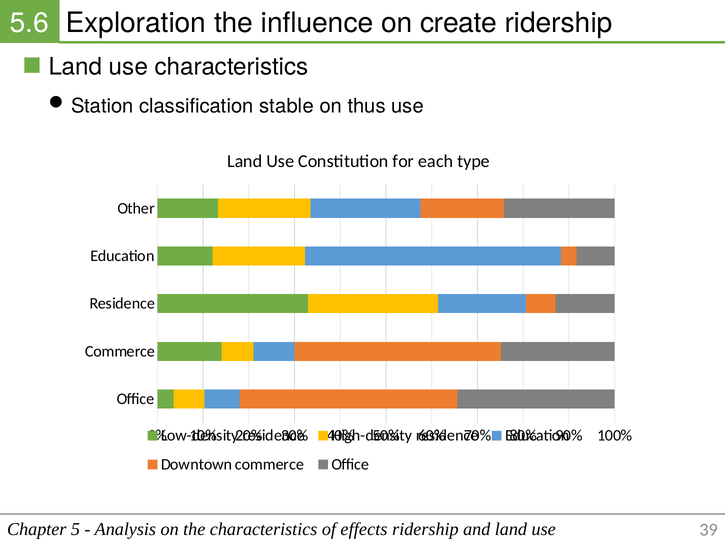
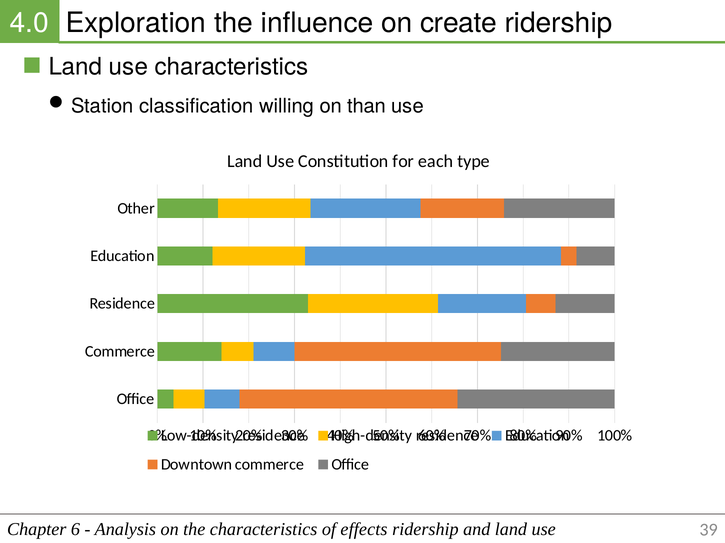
5.6: 5.6 -> 4.0
stable: stable -> willing
thus: thus -> than
5: 5 -> 6
